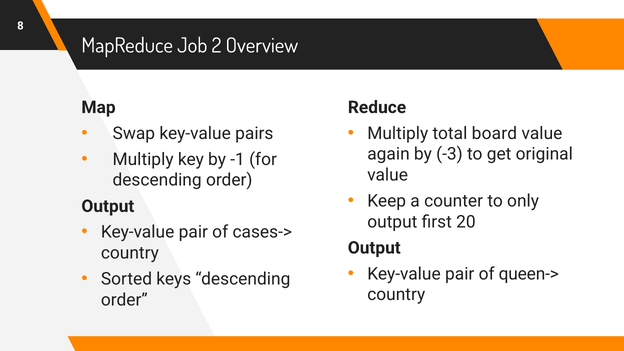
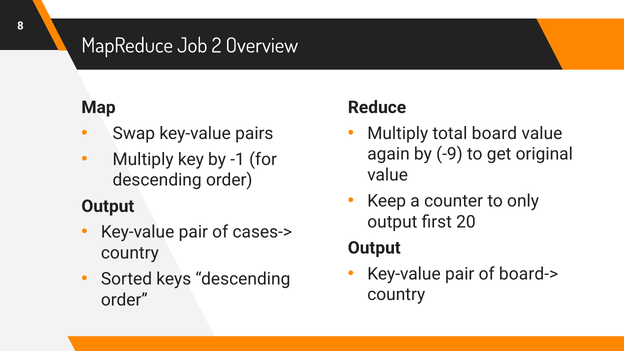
-3: -3 -> -9
queen->: queen-> -> board->
